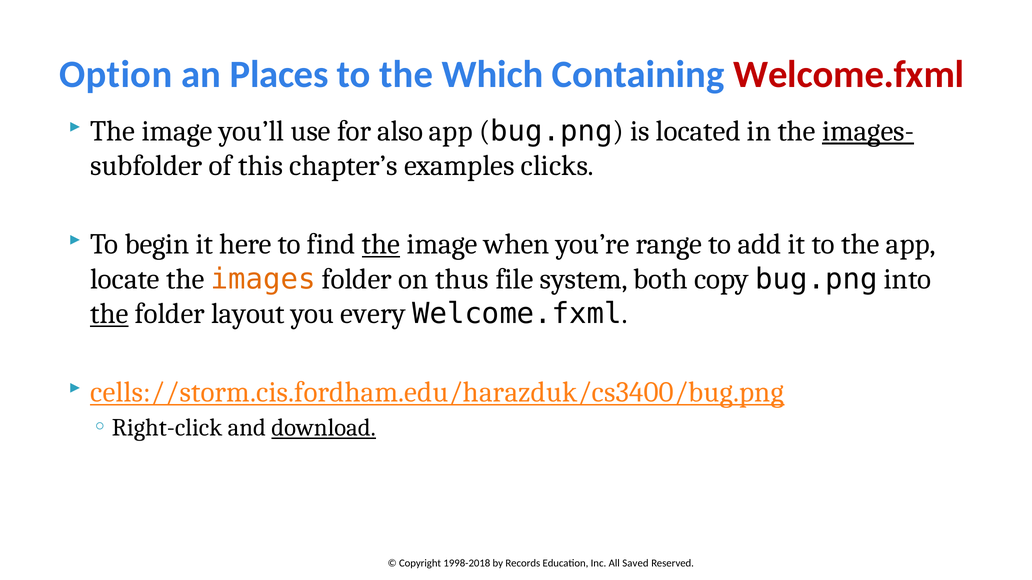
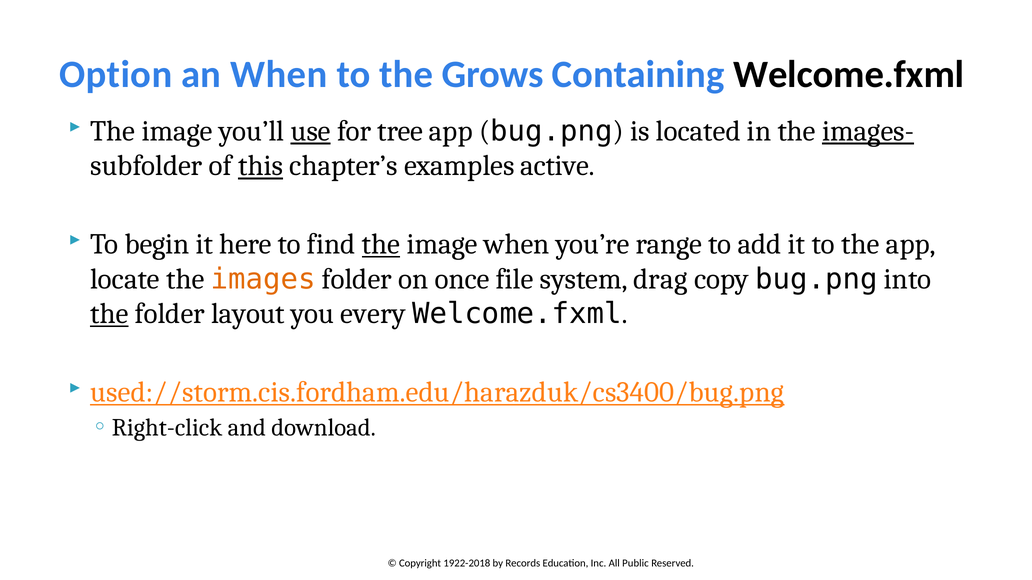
an Places: Places -> When
Which: Which -> Grows
Welcome.fxml at (849, 74) colour: red -> black
use underline: none -> present
also: also -> tree
this underline: none -> present
clicks: clicks -> active
thus: thus -> once
both: both -> drag
cells://storm.cis.fordham.edu/harazduk/cs3400/bug.png: cells://storm.cis.fordham.edu/harazduk/cs3400/bug.png -> used://storm.cis.fordham.edu/harazduk/cs3400/bug.png
download underline: present -> none
1998-2018: 1998-2018 -> 1922-2018
Saved: Saved -> Public
